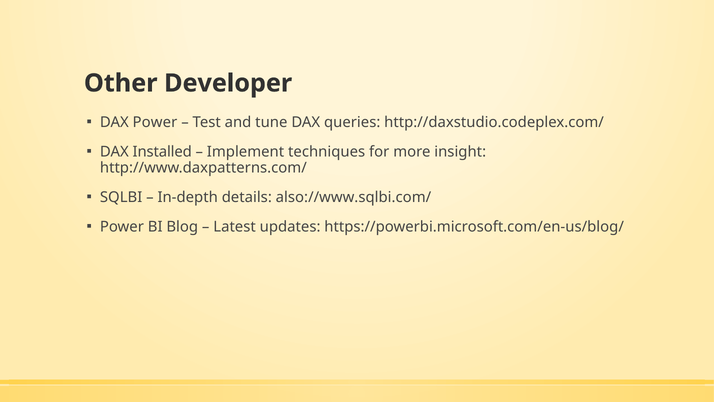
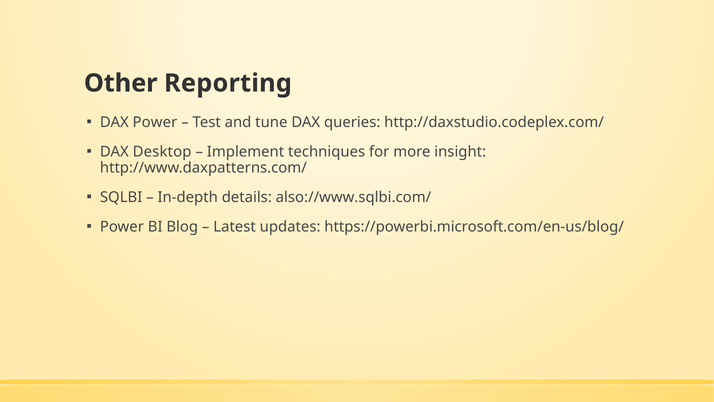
Developer: Developer -> Reporting
Installed: Installed -> Desktop
